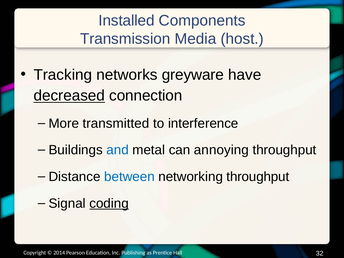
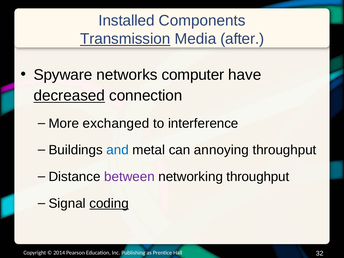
Transmission underline: none -> present
host: host -> after
Tracking: Tracking -> Spyware
greyware: greyware -> computer
transmitted: transmitted -> exchanged
between colour: blue -> purple
